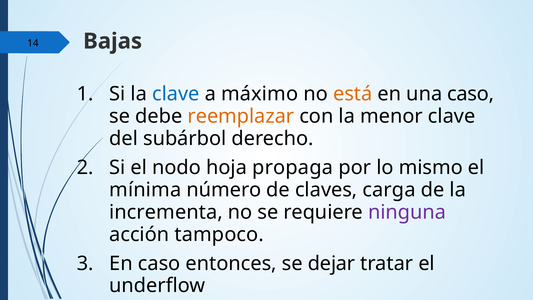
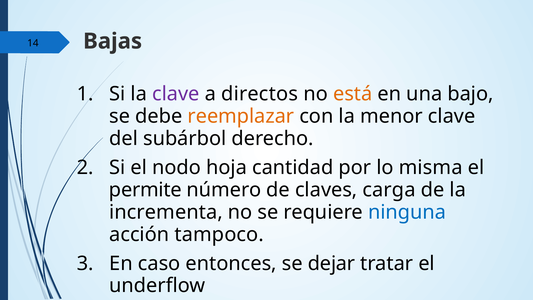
clave at (176, 94) colour: blue -> purple
máximo: máximo -> directos
una caso: caso -> bajo
propaga: propaga -> cantidad
mismo: mismo -> misma
mínima: mínima -> permite
ninguna colour: purple -> blue
